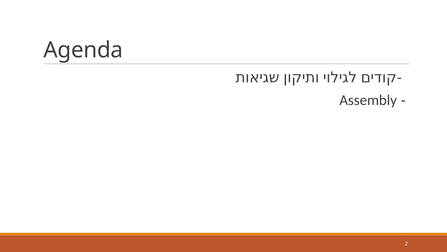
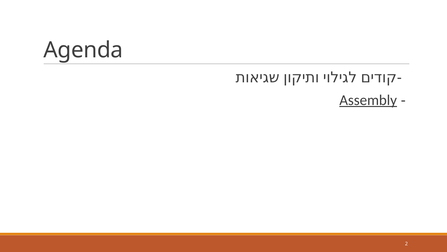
Assembly underline: none -> present
